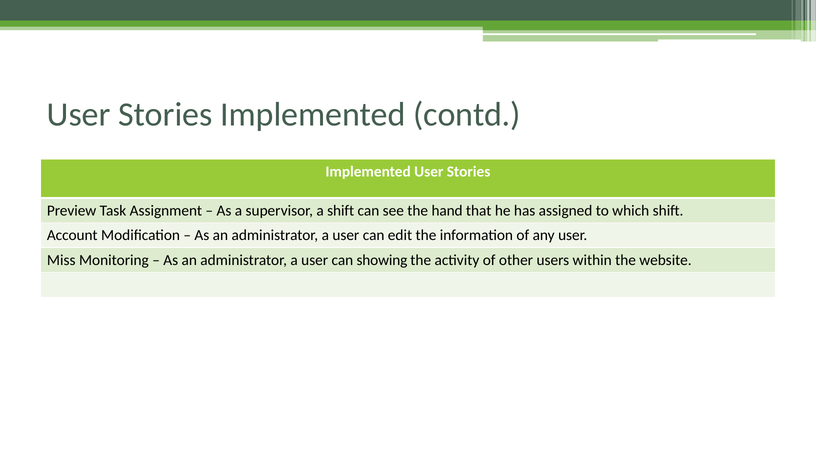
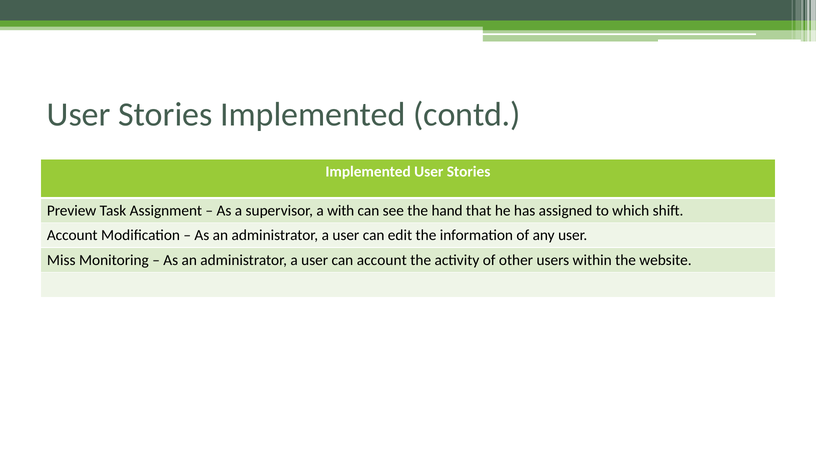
a shift: shift -> with
can showing: showing -> account
